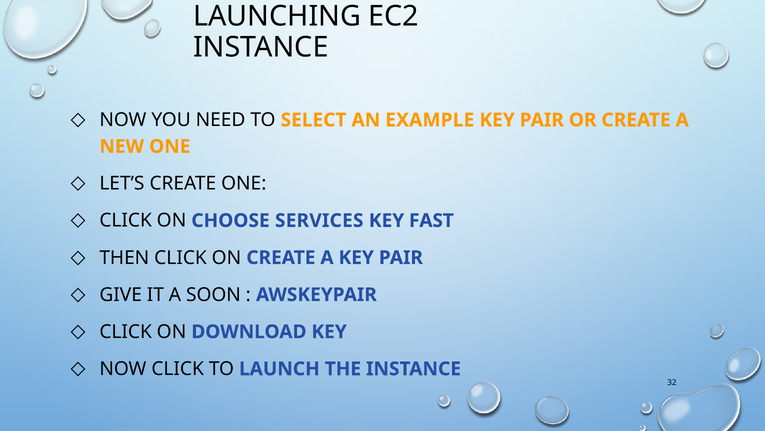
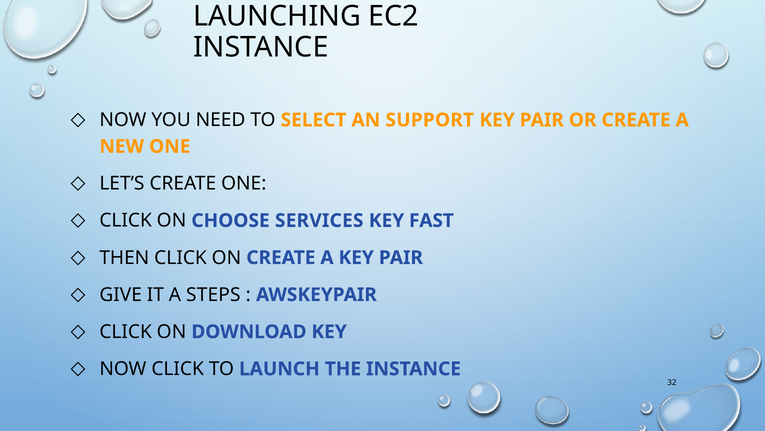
EXAMPLE: EXAMPLE -> SUPPORT
SOON: SOON -> STEPS
